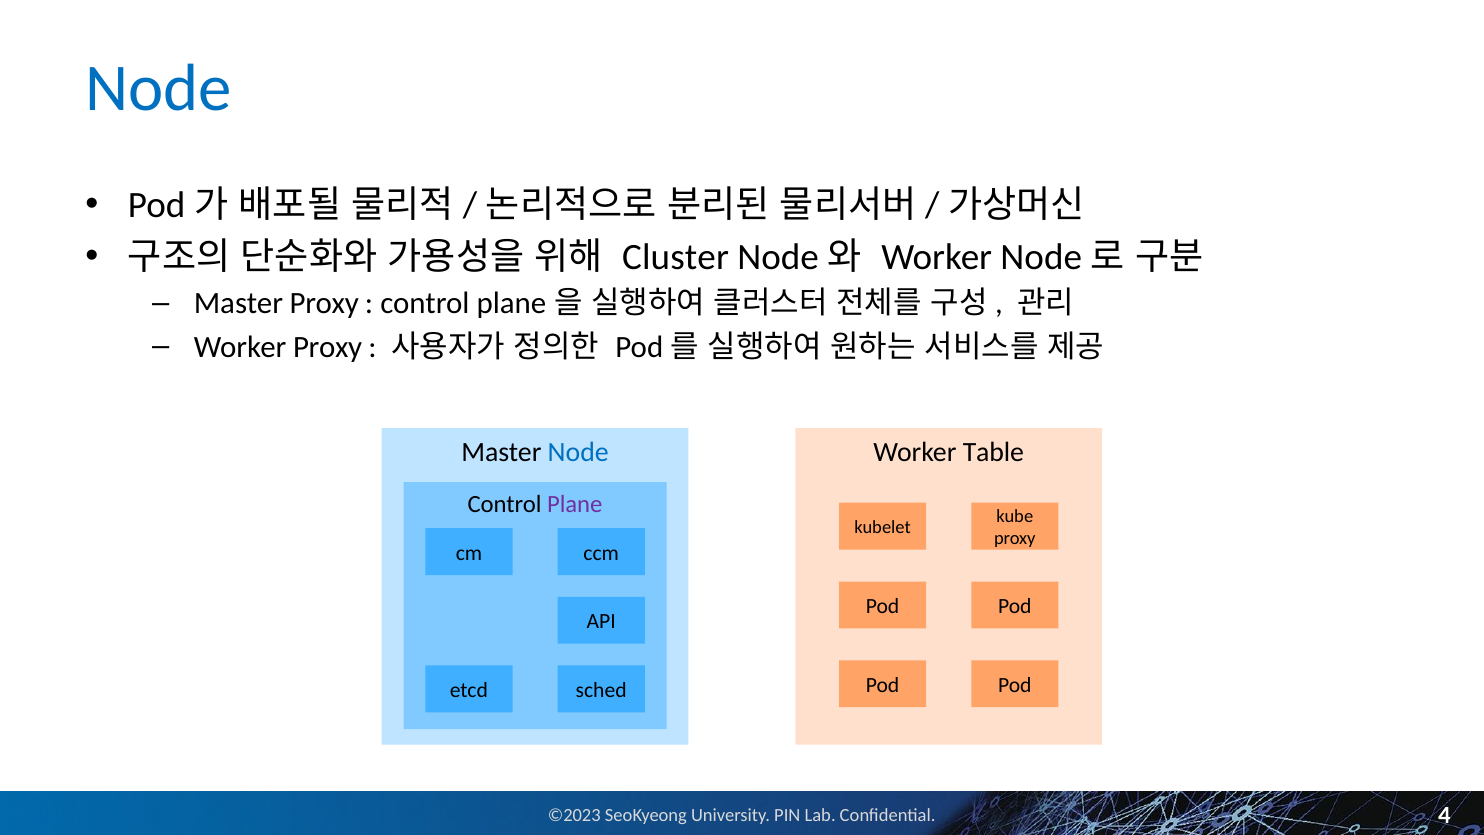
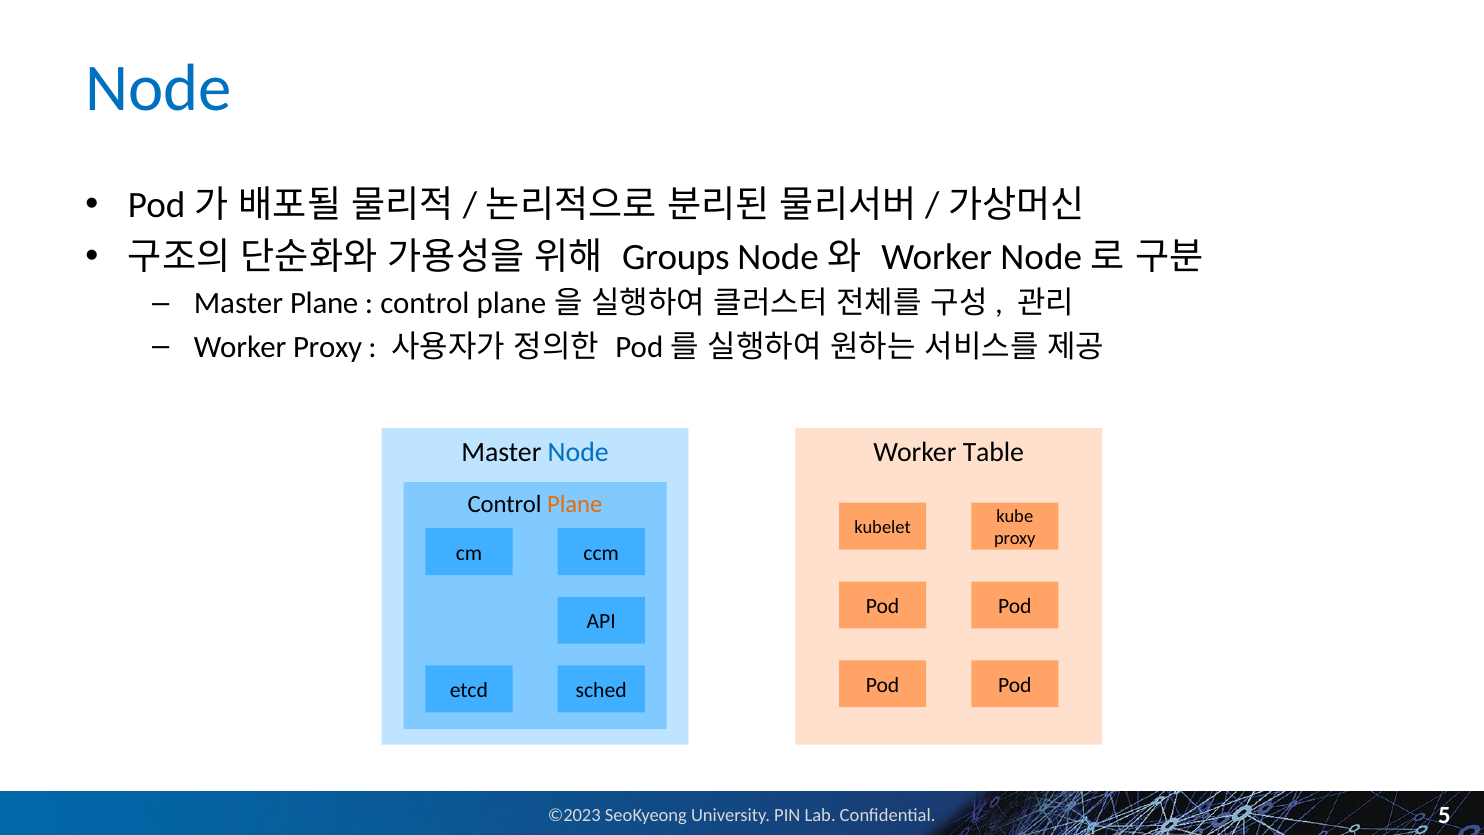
Cluster: Cluster -> Groups
Master Proxy: Proxy -> Plane
Plane at (575, 504) colour: purple -> orange
4: 4 -> 5
